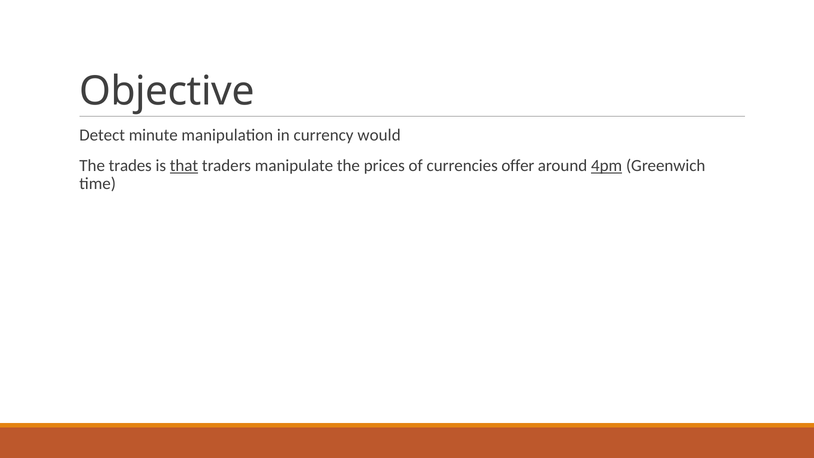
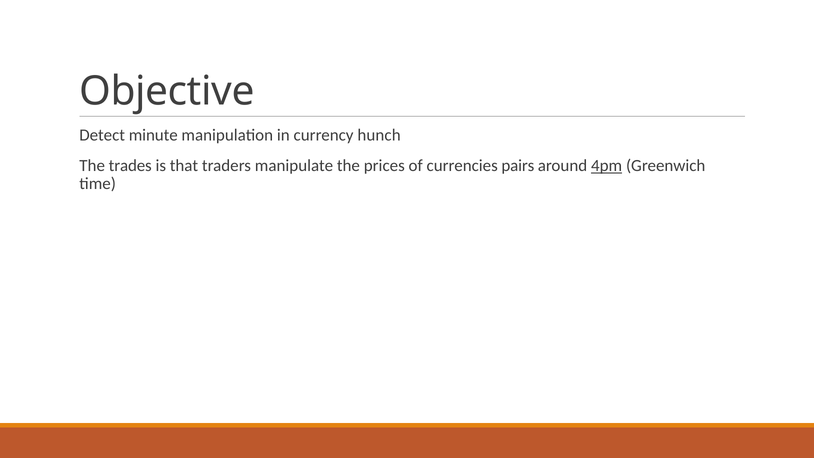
would: would -> hunch
that underline: present -> none
offer: offer -> pairs
